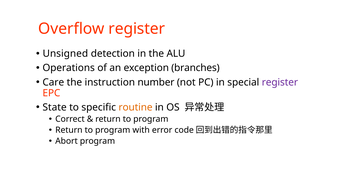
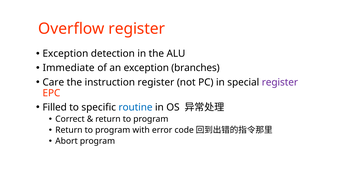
Unsigned at (65, 54): Unsigned -> Exception
Operations: Operations -> Immediate
instruction number: number -> register
State: State -> Filled
routine colour: orange -> blue
